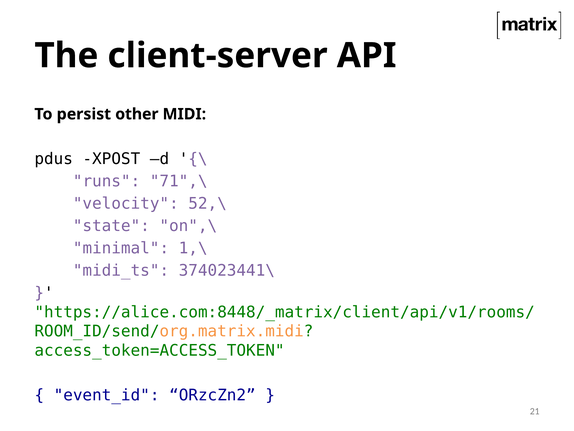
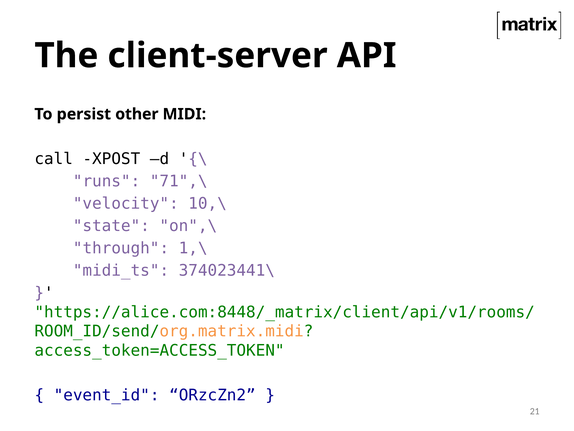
pdus: pdus -> call
52,\: 52,\ -> 10,\
minimal: minimal -> through
